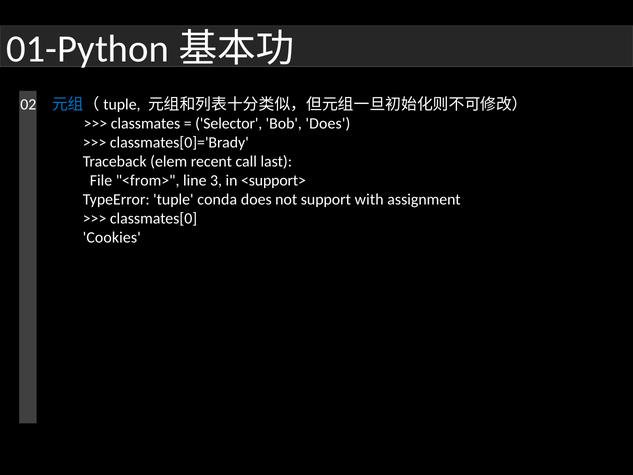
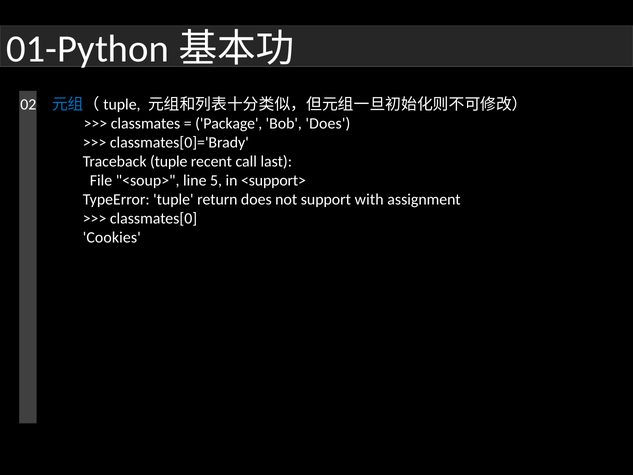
Selector: Selector -> Package
Traceback elem: elem -> tuple
<from>: <from> -> <soup>
3: 3 -> 5
conda: conda -> return
